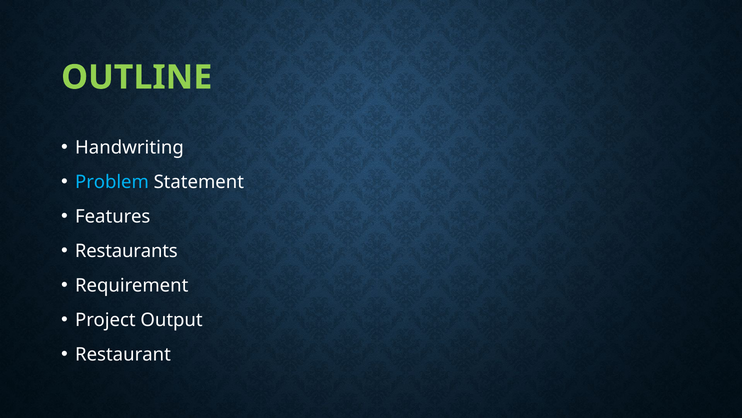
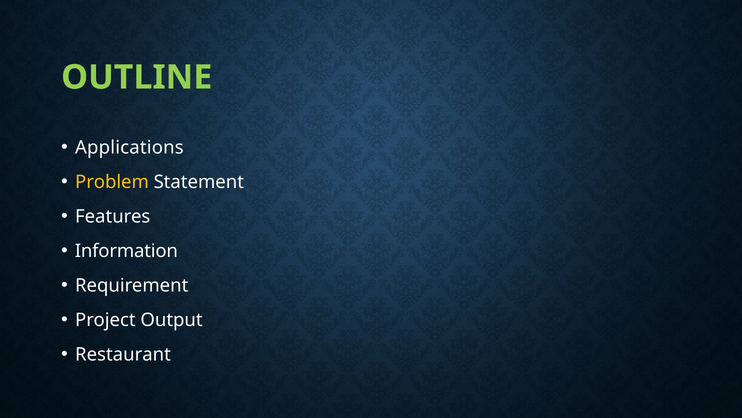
Handwriting: Handwriting -> Applications
Problem colour: light blue -> yellow
Restaurants: Restaurants -> Information
